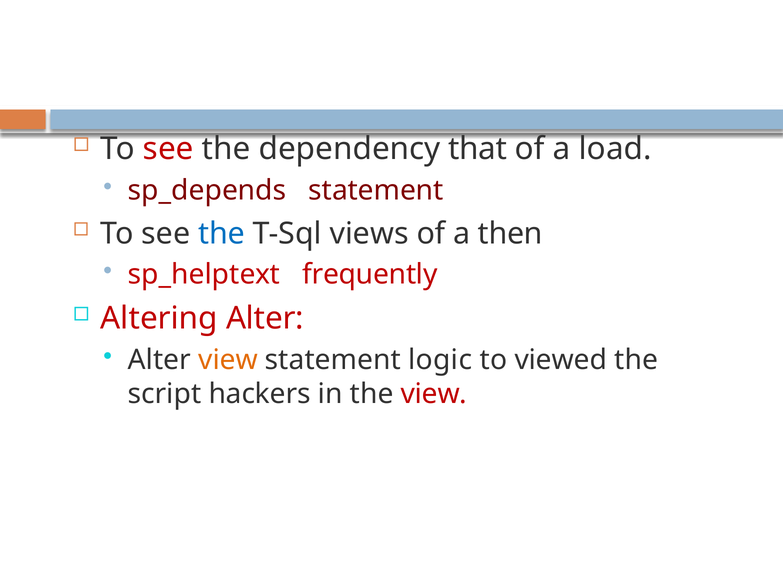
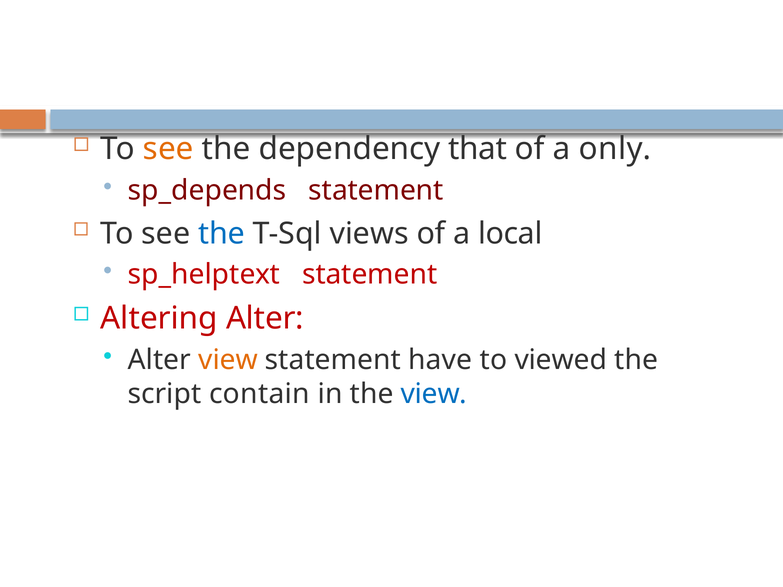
see at (168, 149) colour: red -> orange
load: load -> only
then: then -> local
sp_helptext frequently: frequently -> statement
logic: logic -> have
hackers: hackers -> contain
view at (434, 394) colour: red -> blue
